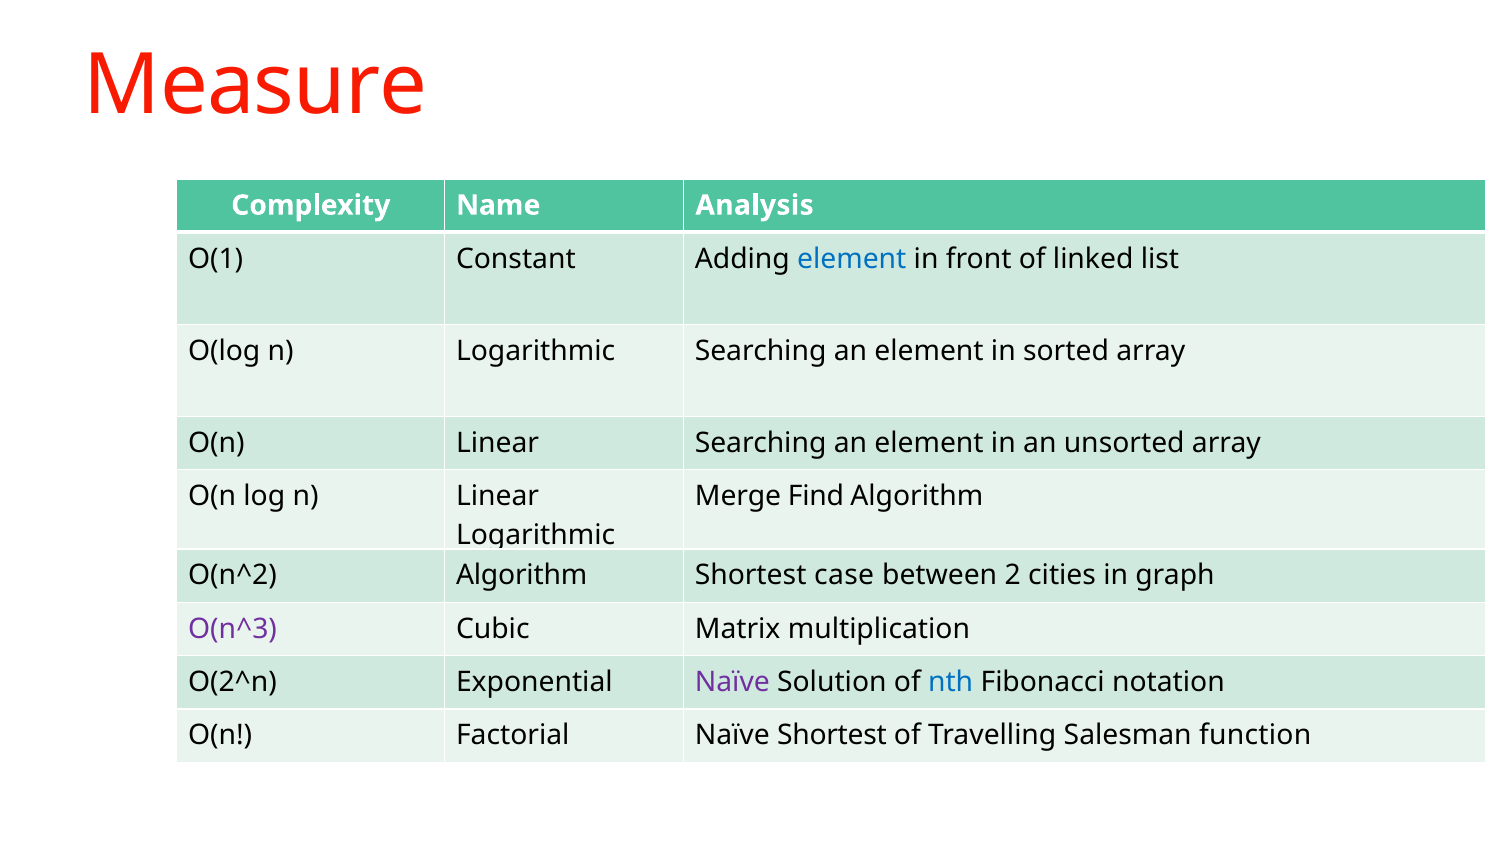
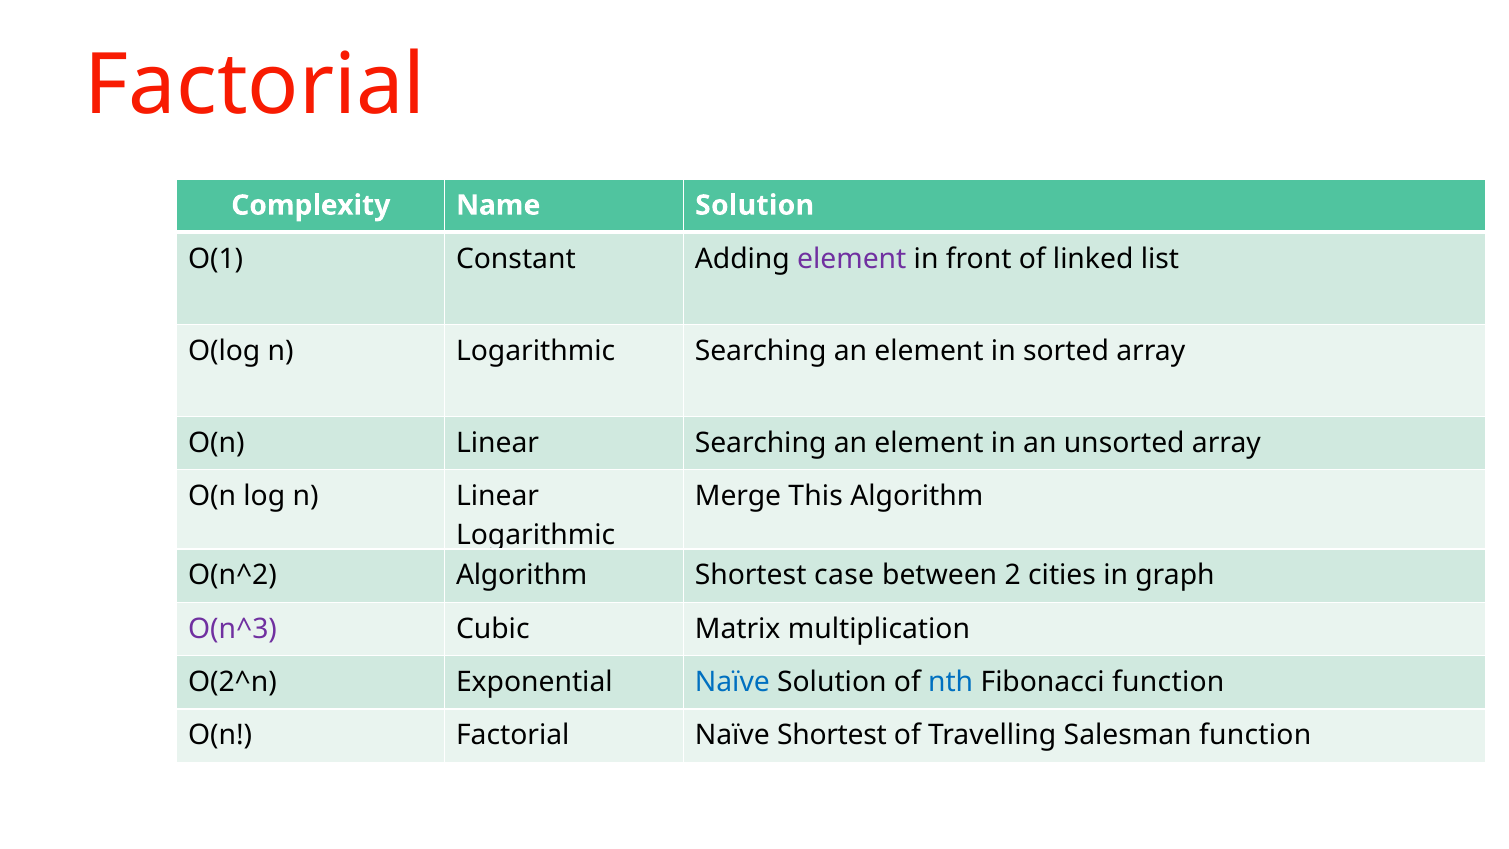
Measure at (256, 86): Measure -> Factorial
Name Analysis: Analysis -> Solution
element at (852, 259) colour: blue -> purple
Find: Find -> This
Naïve at (732, 682) colour: purple -> blue
Fibonacci notation: notation -> function
